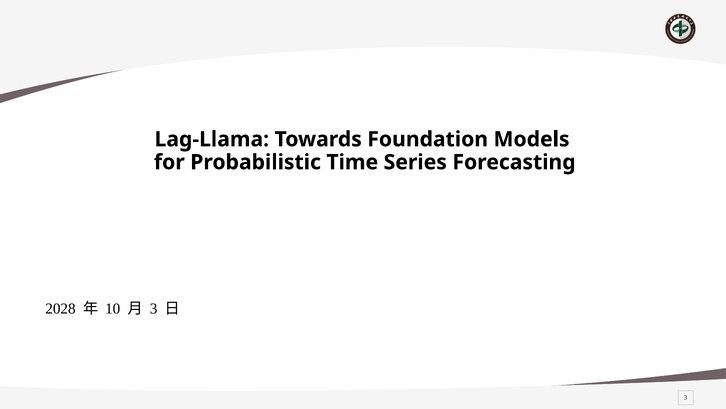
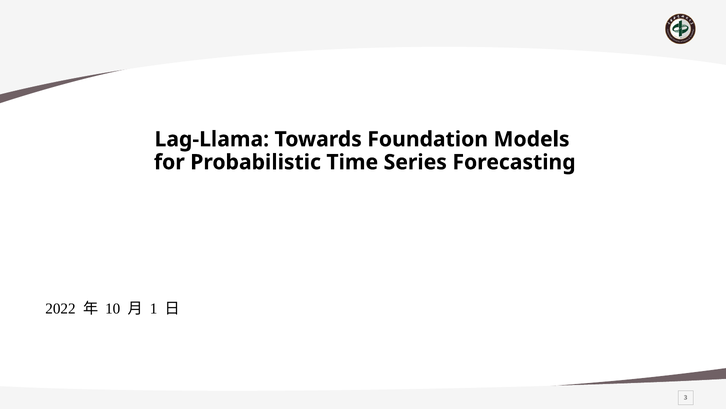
2028: 2028 -> 2022
3 at (154, 308): 3 -> 1
